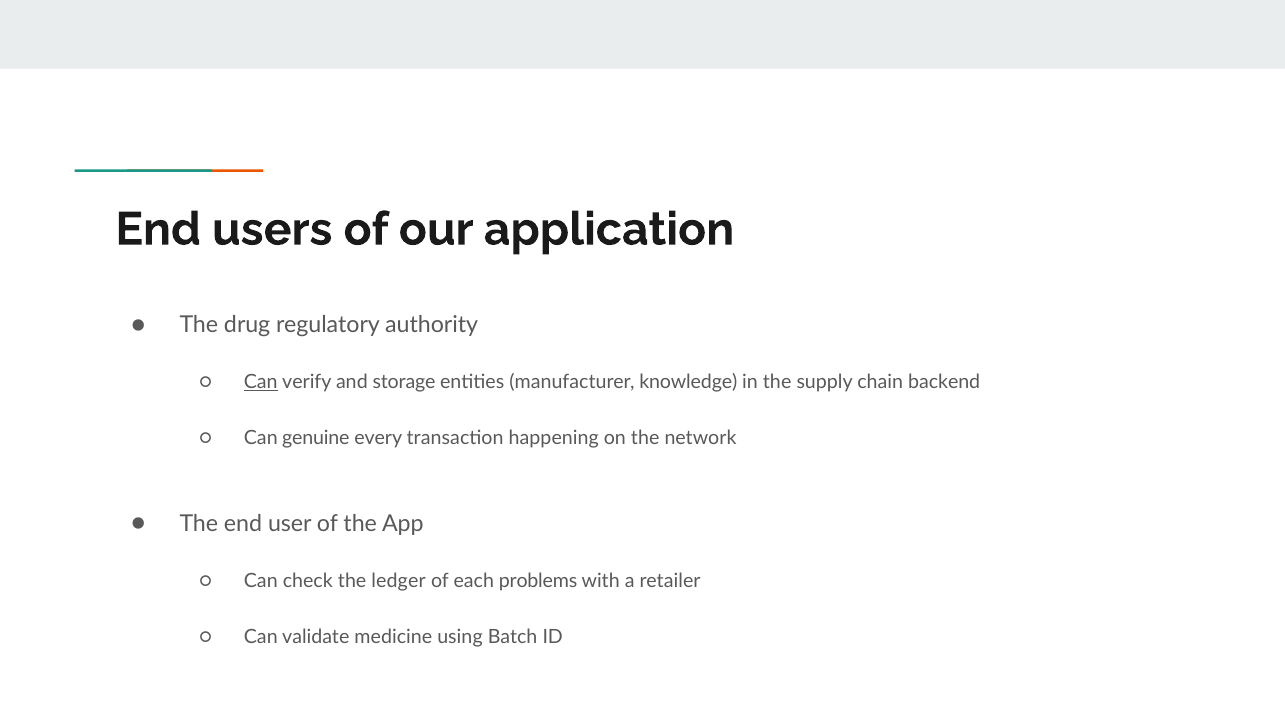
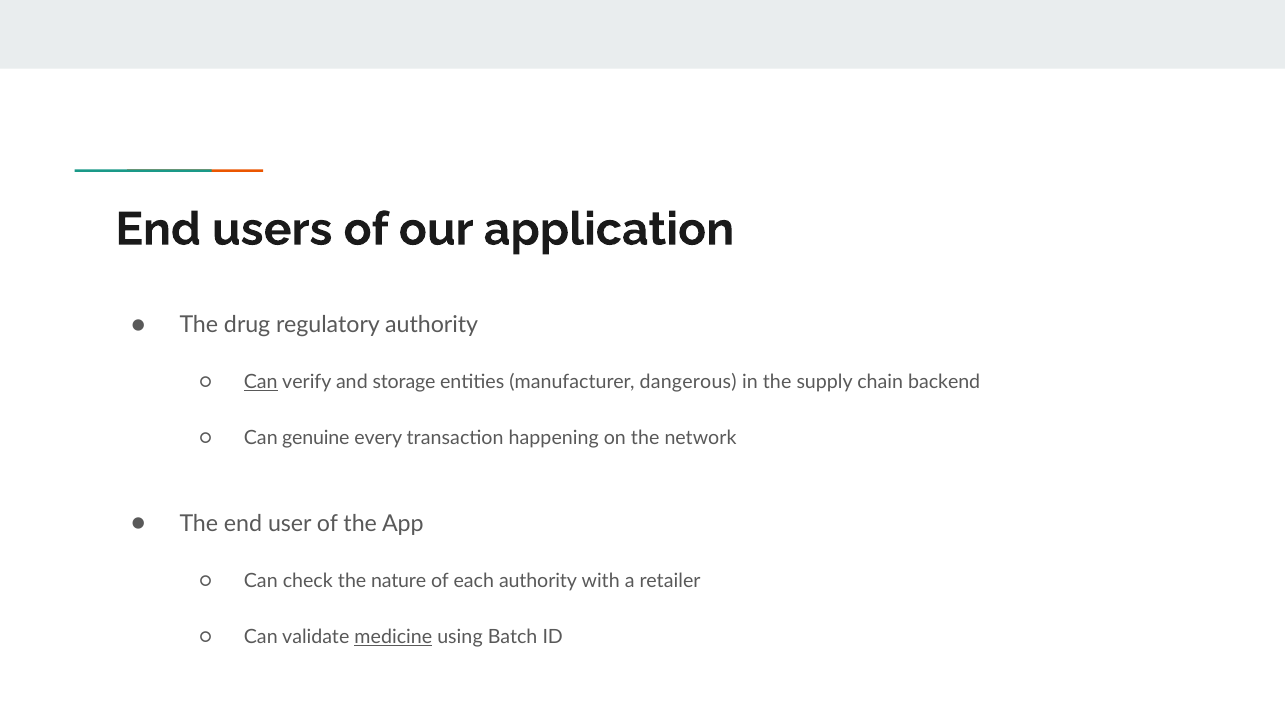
knowledge: knowledge -> dangerous
ledger: ledger -> nature
each problems: problems -> authority
medicine underline: none -> present
